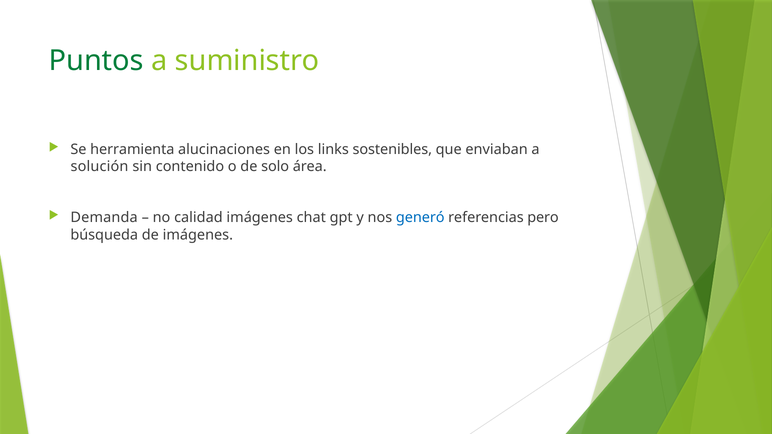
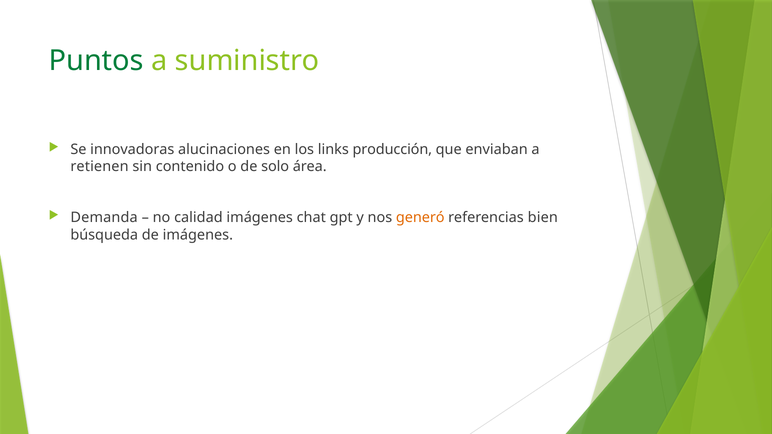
herramienta: herramienta -> innovadoras
sostenibles: sostenibles -> producción
solución: solución -> retienen
generó colour: blue -> orange
pero: pero -> bien
